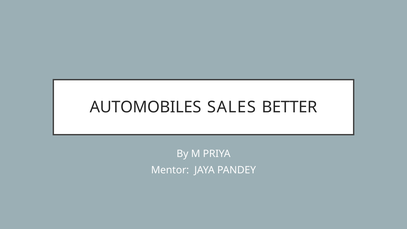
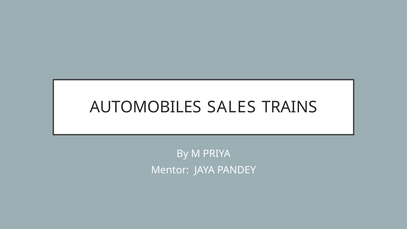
BETTER: BETTER -> TRAINS
